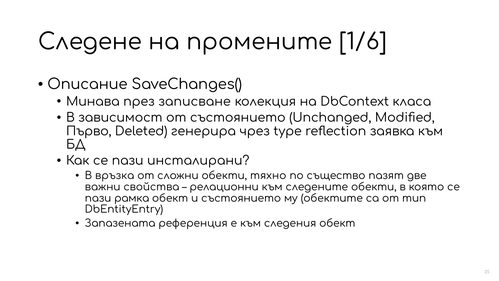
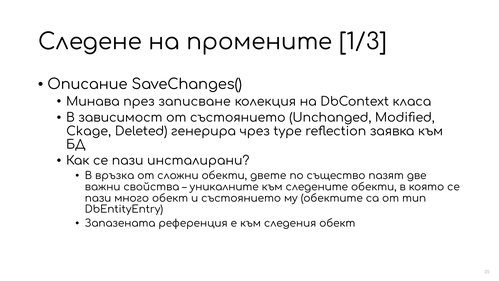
1/6: 1/6 -> 1/3
Първо: Първо -> Ckage
тяхно: тяхно -> двете
релационни: релационни -> уникалните
рамка: рамка -> много
